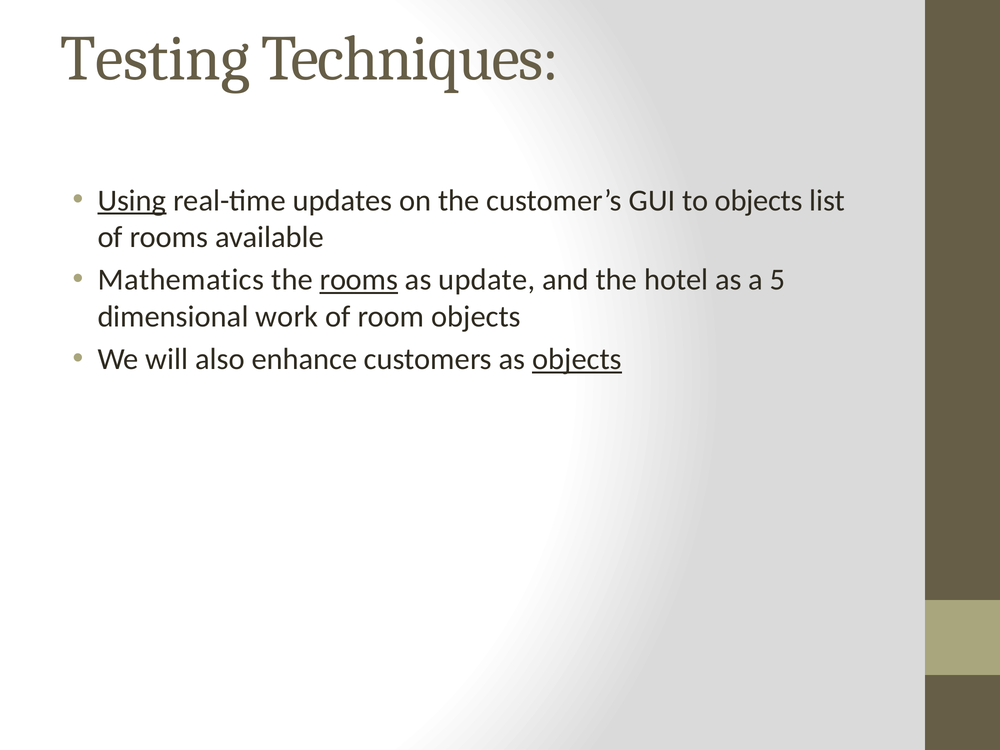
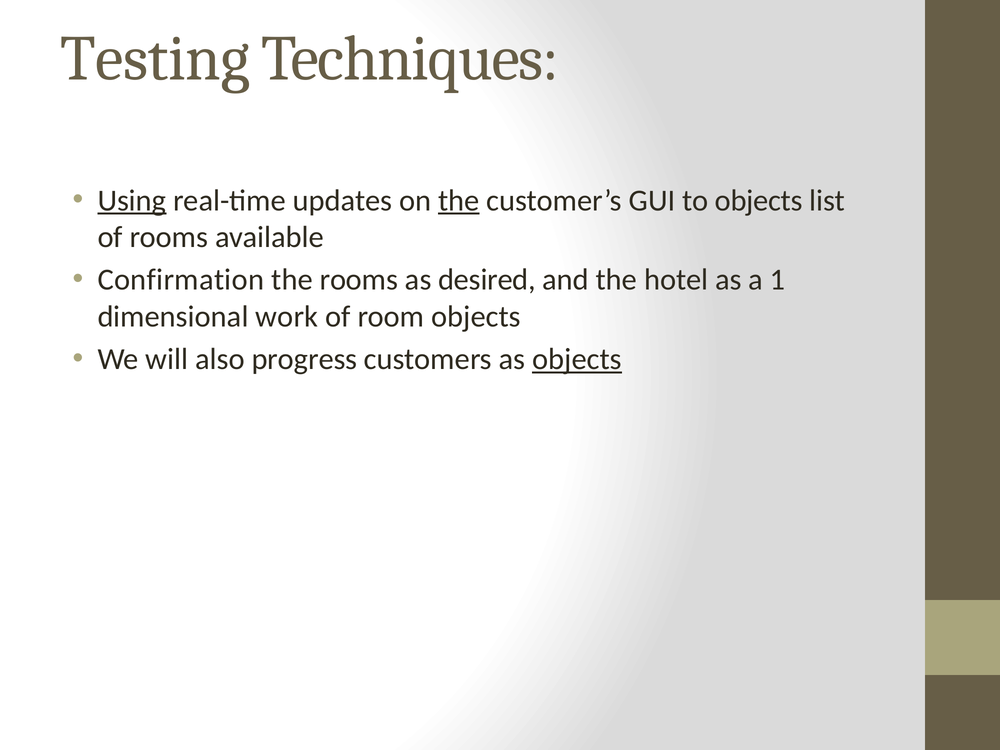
the at (459, 200) underline: none -> present
Mathematics: Mathematics -> Confirmation
rooms at (359, 280) underline: present -> none
update: update -> desired
5: 5 -> 1
enhance: enhance -> progress
